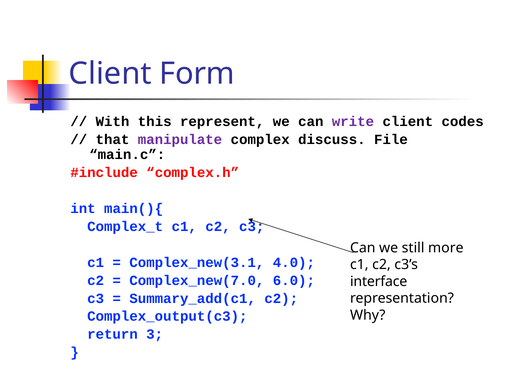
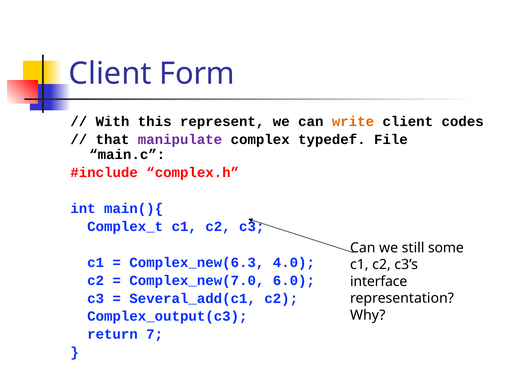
write colour: purple -> orange
discuss: discuss -> typedef
more: more -> some
Complex_new(3.1: Complex_new(3.1 -> Complex_new(6.3
Summary_add(c1: Summary_add(c1 -> Several_add(c1
3: 3 -> 7
